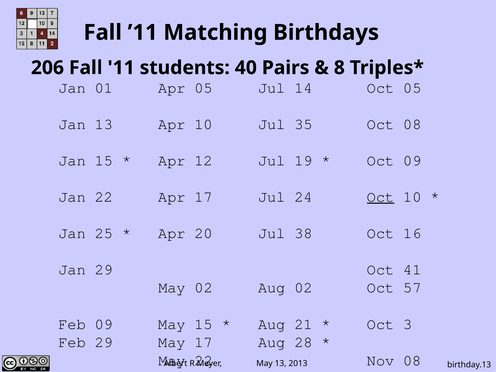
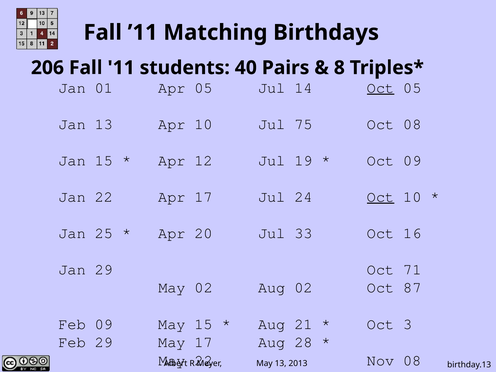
Oct at (381, 88) underline: none -> present
35: 35 -> 75
38: 38 -> 33
41: 41 -> 71
57: 57 -> 87
